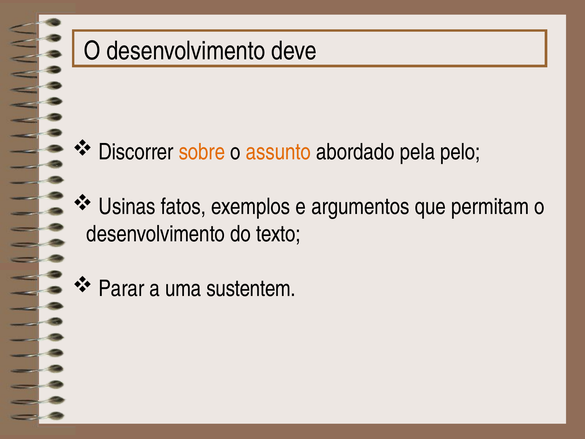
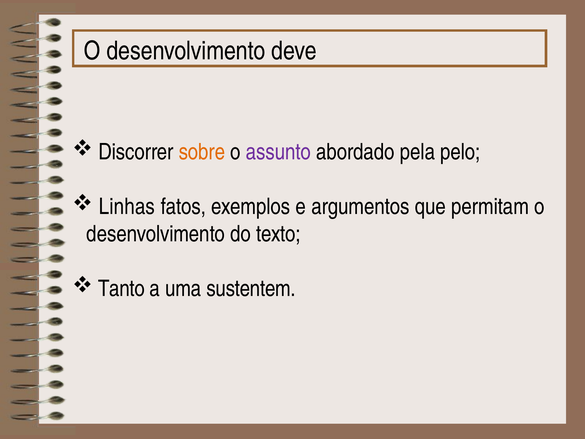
assunto colour: orange -> purple
Usinas: Usinas -> Linhas
Parar: Parar -> Tanto
